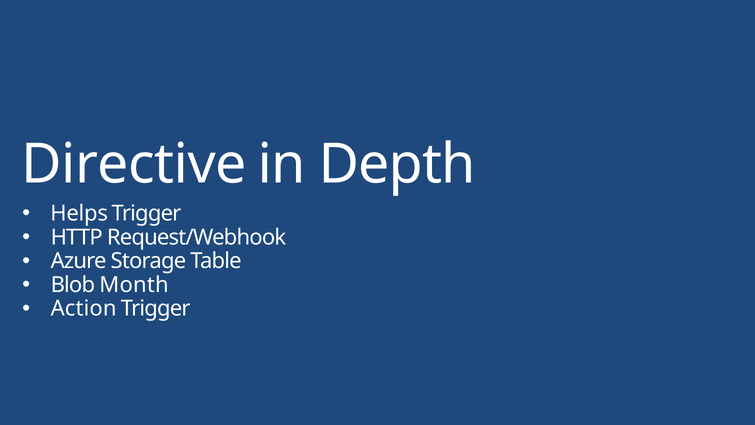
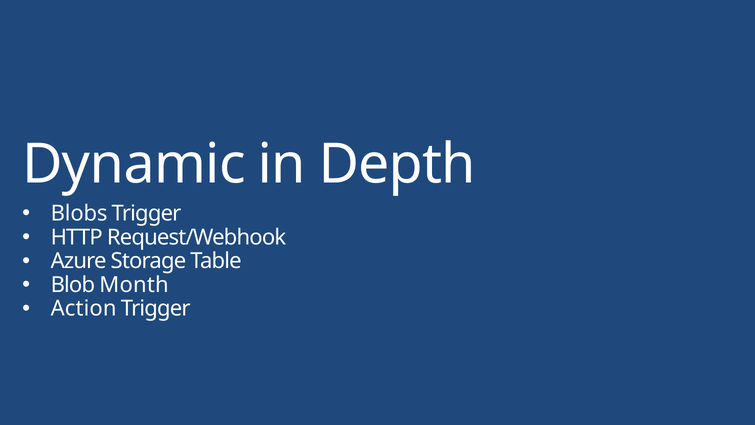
Directive: Directive -> Dynamic
Helps: Helps -> Blobs
